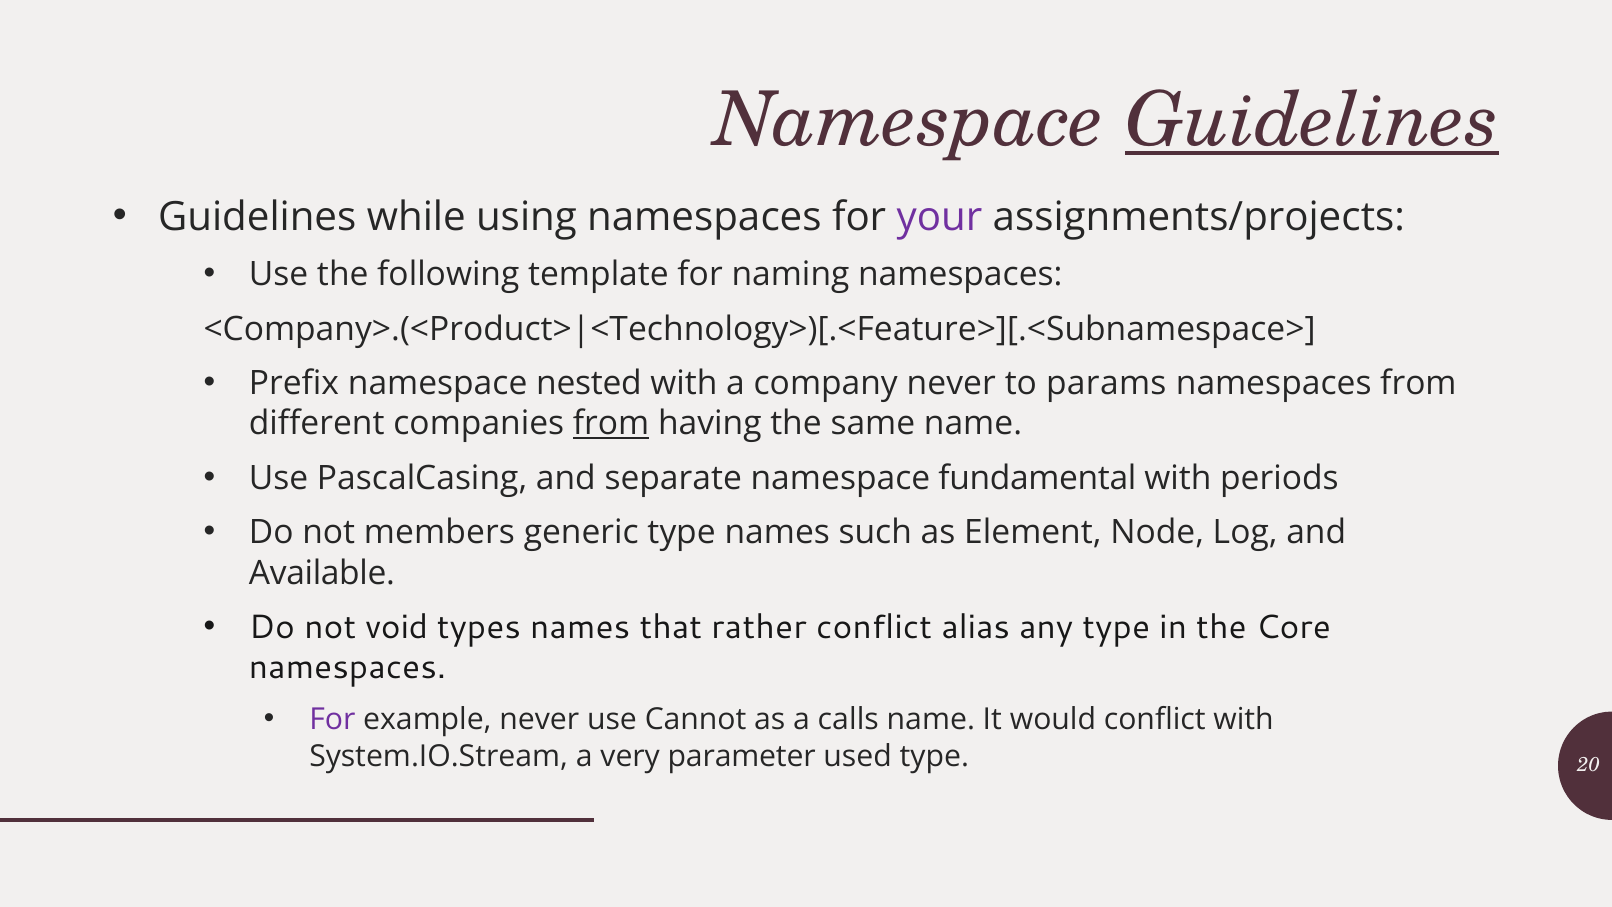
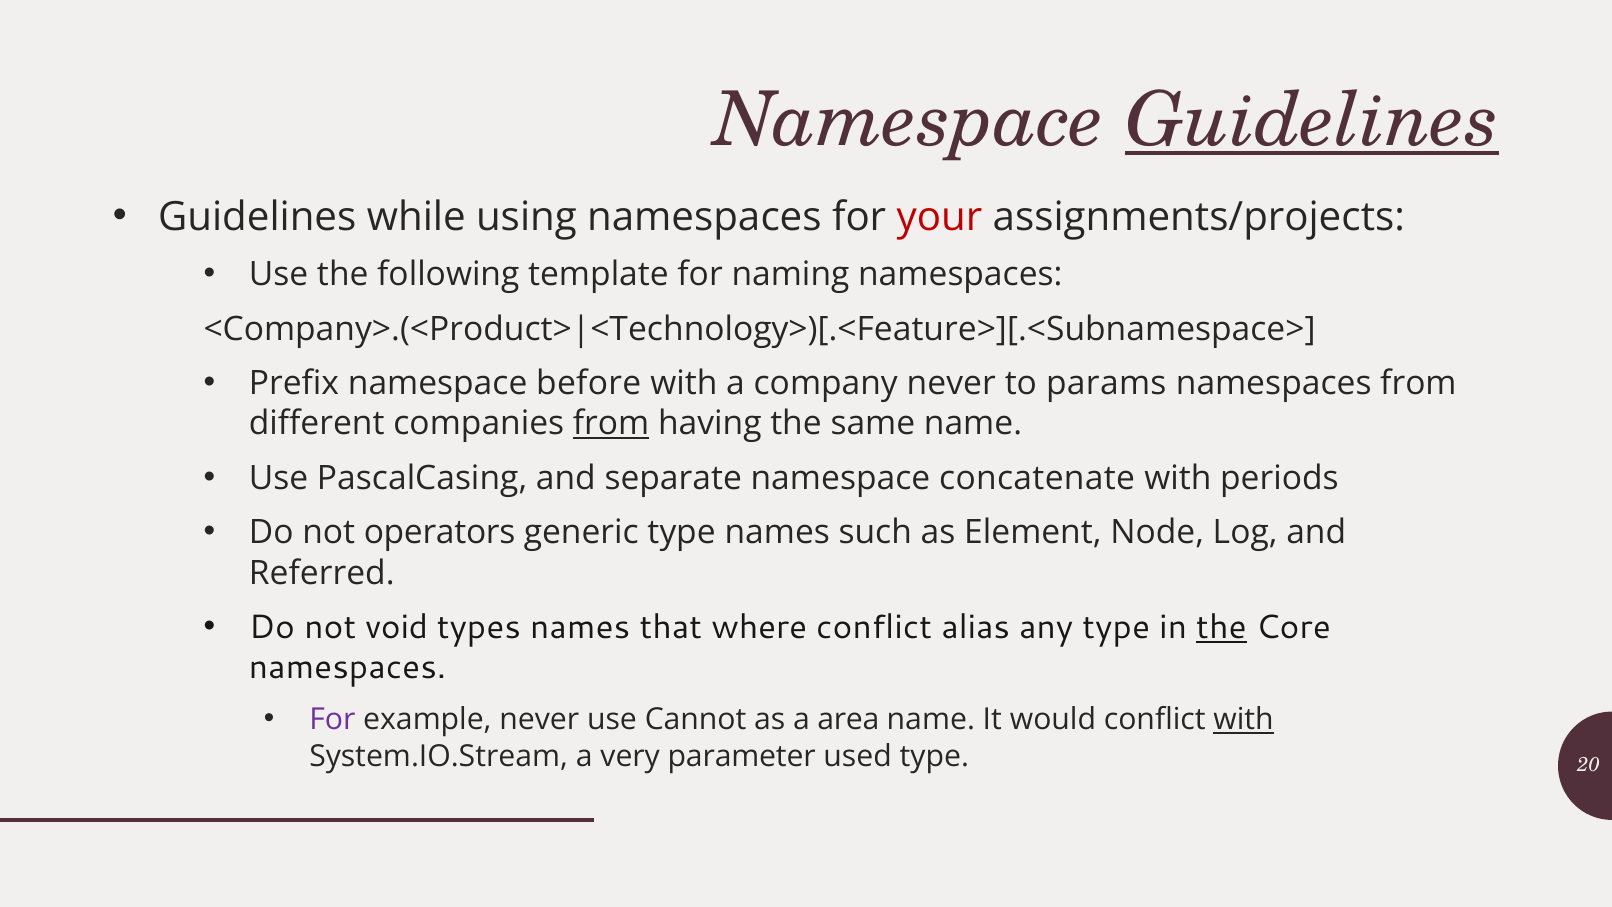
your colour: purple -> red
nested: nested -> before
fundamental: fundamental -> concatenate
members: members -> operators
Available: Available -> Referred
rather: rather -> where
the at (1221, 627) underline: none -> present
calls: calls -> area
with at (1244, 720) underline: none -> present
